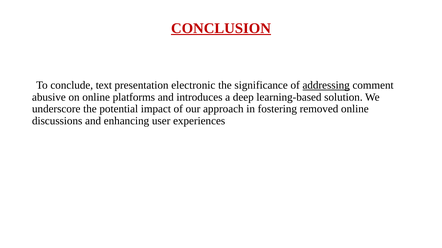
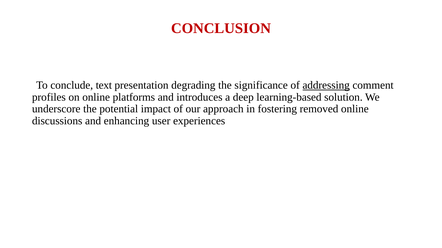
CONCLUSION underline: present -> none
electronic: electronic -> degrading
abusive: abusive -> profiles
